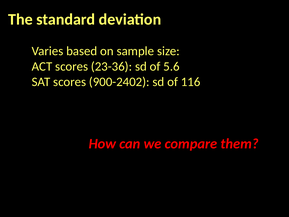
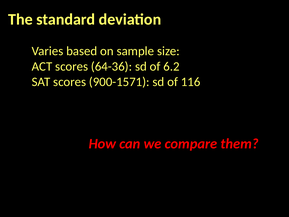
23-36: 23-36 -> 64-36
5.6: 5.6 -> 6.2
900-2402: 900-2402 -> 900-1571
